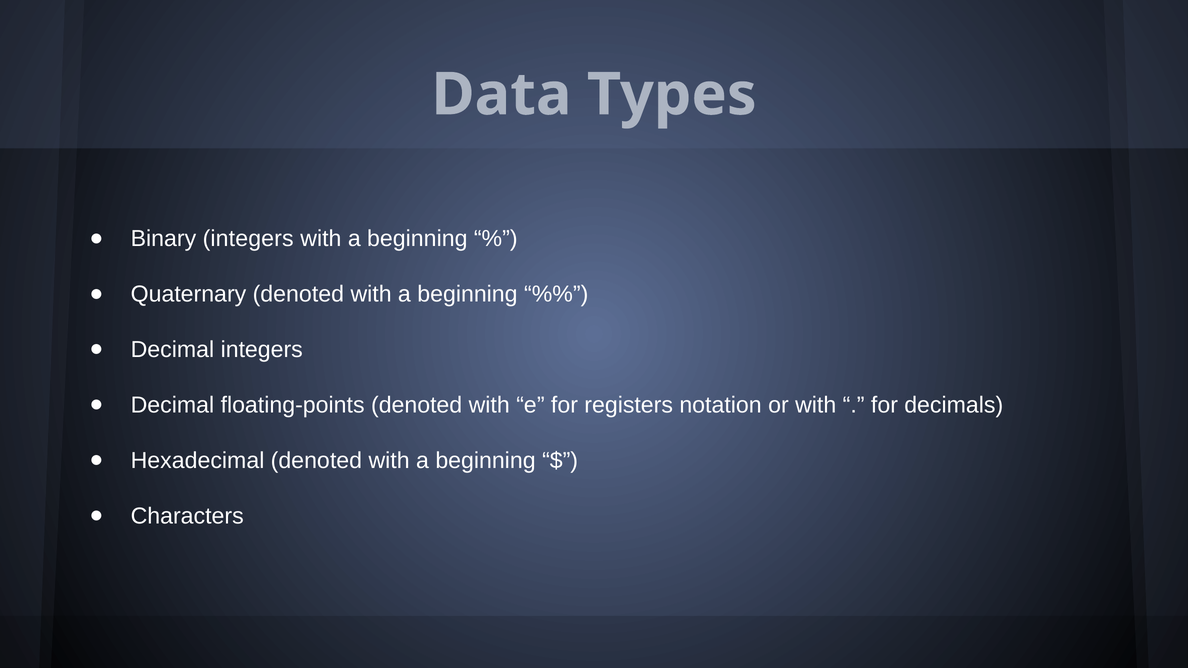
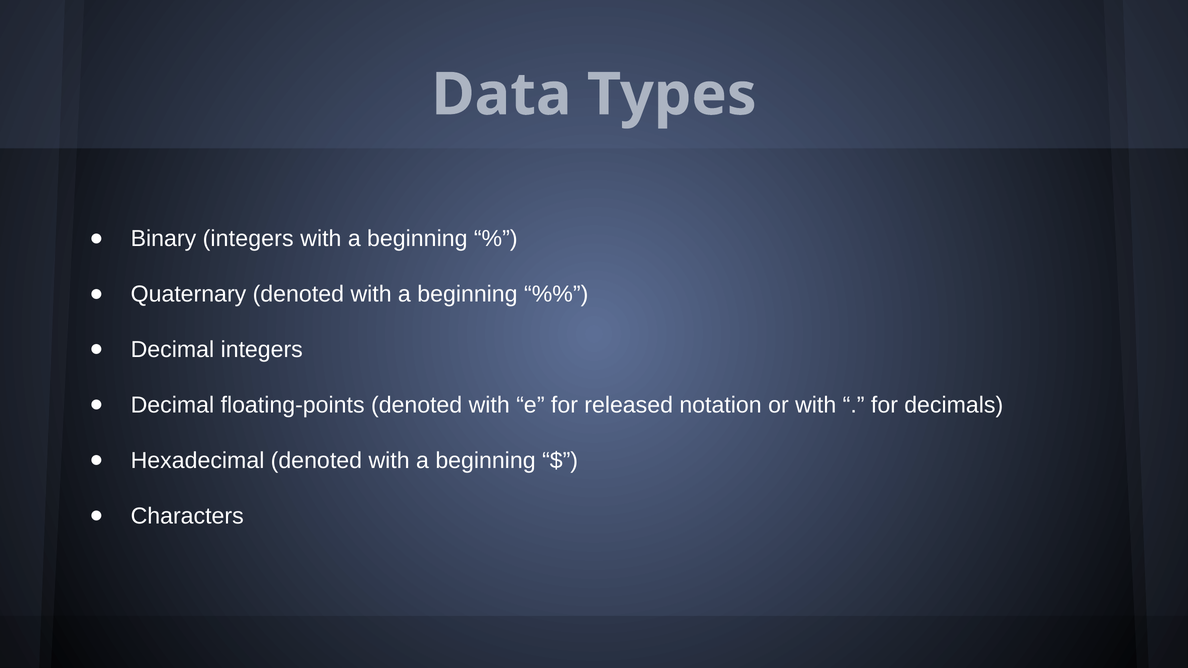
registers: registers -> released
